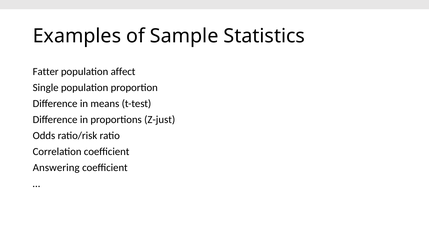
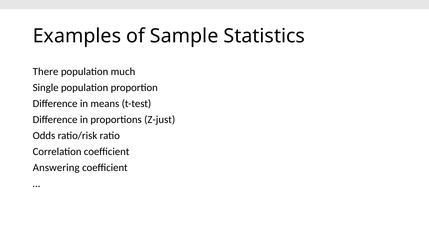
Fatter: Fatter -> There
affect: affect -> much
